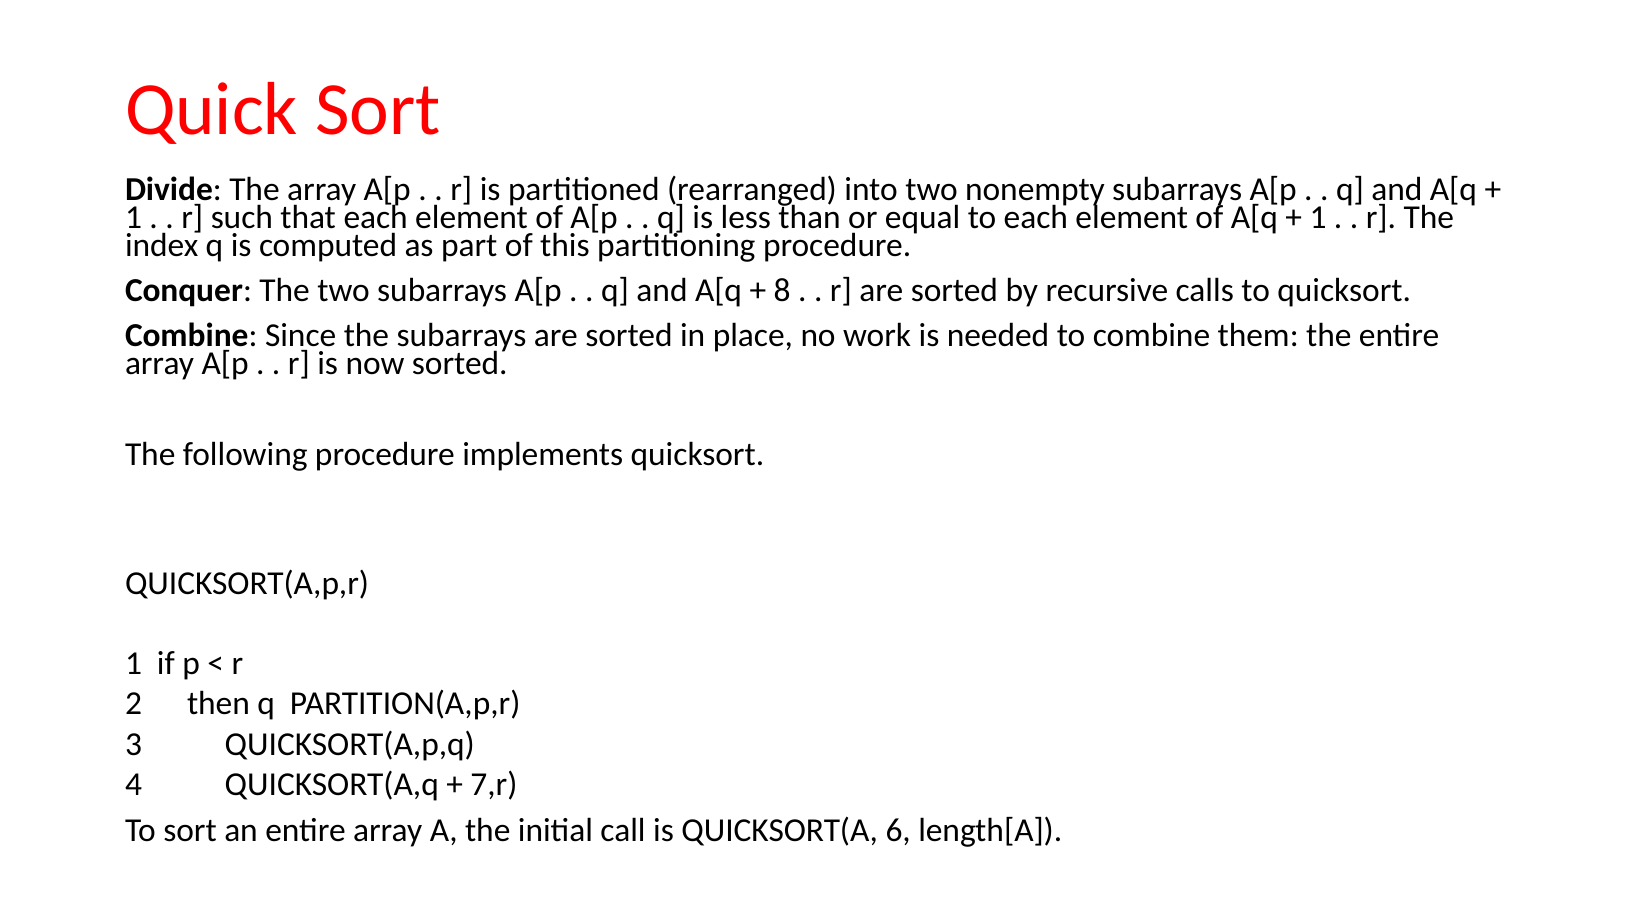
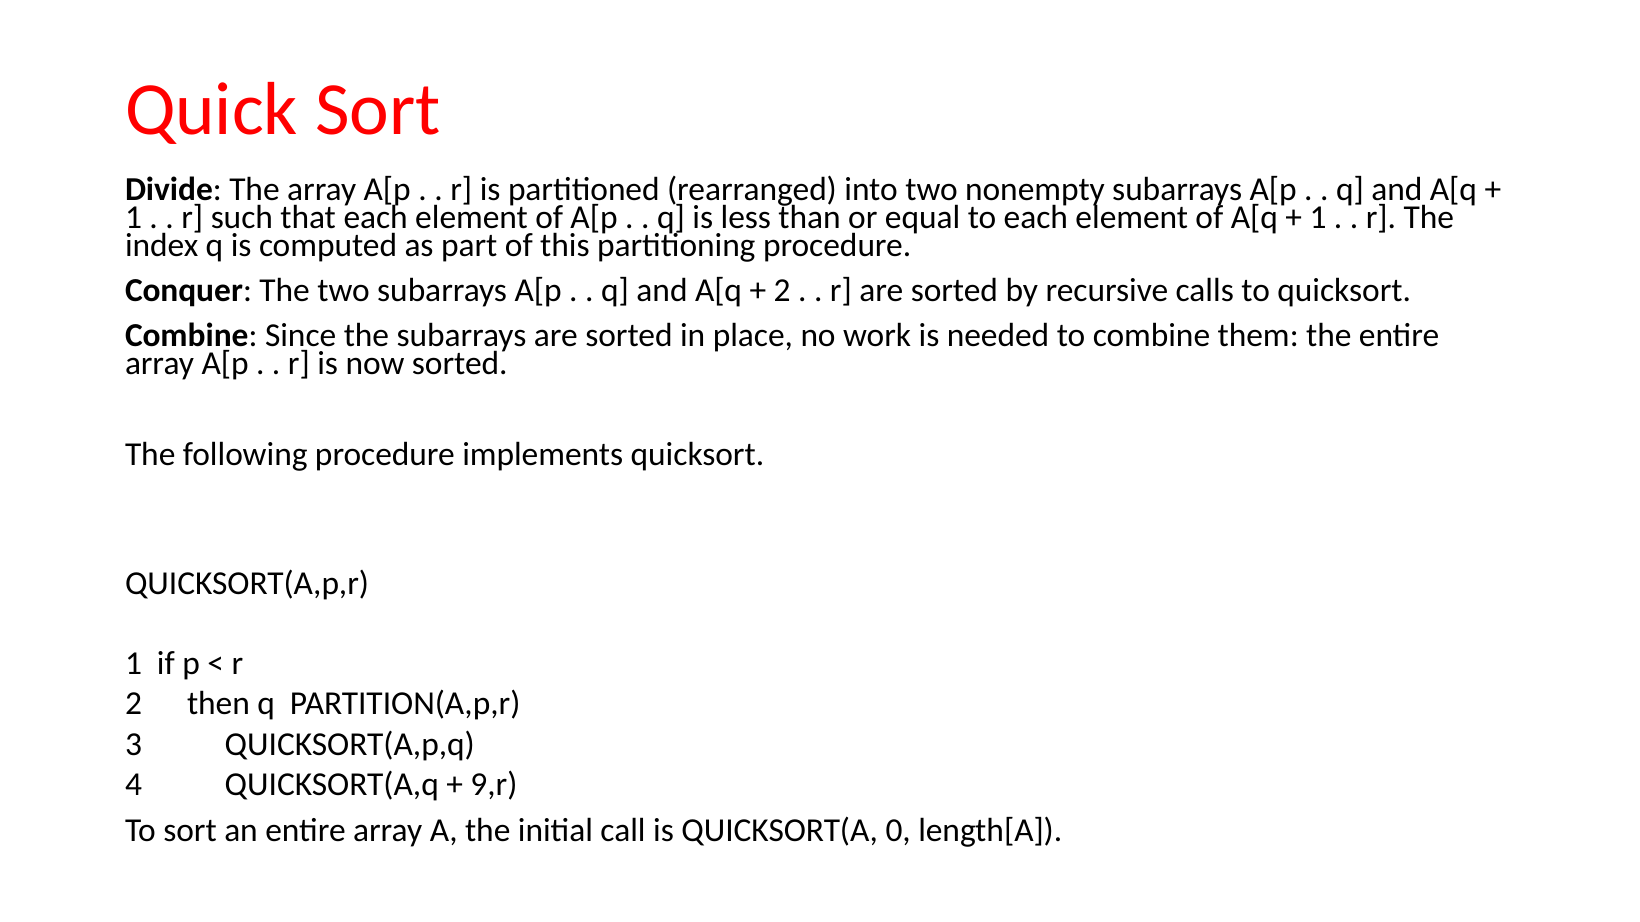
8 at (782, 291): 8 -> 2
7,r: 7,r -> 9,r
6: 6 -> 0
